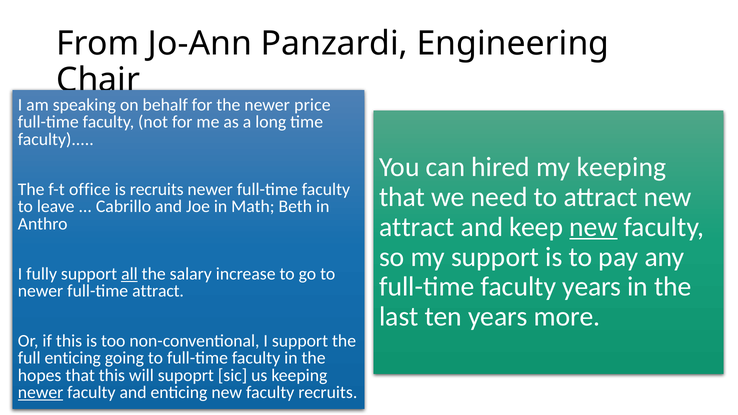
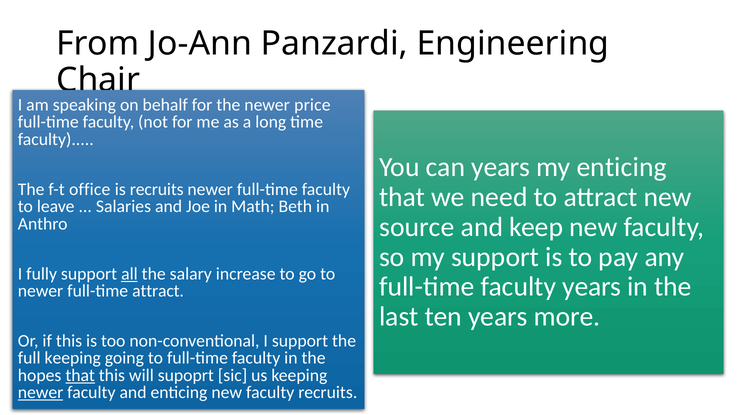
can hired: hired -> years
my keeping: keeping -> enticing
Cabrillo: Cabrillo -> Salaries
attract at (417, 227): attract -> source
new at (593, 227) underline: present -> none
full enticing: enticing -> keeping
that at (80, 375) underline: none -> present
